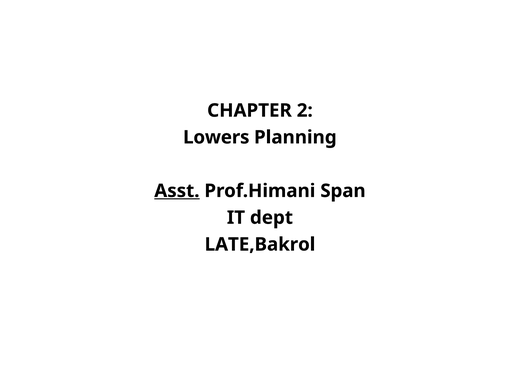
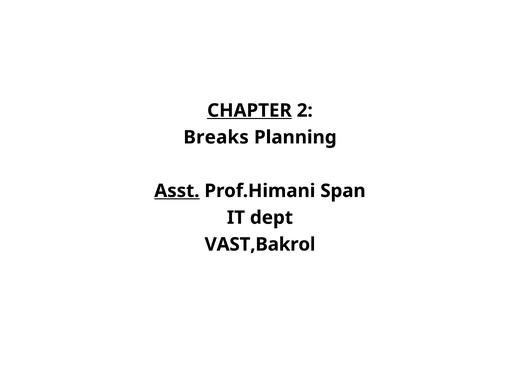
CHAPTER underline: none -> present
Lowers: Lowers -> Breaks
LATE,Bakrol: LATE,Bakrol -> VAST,Bakrol
